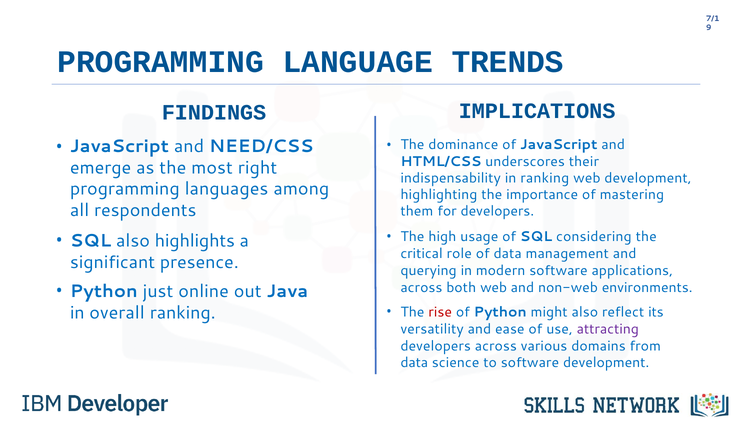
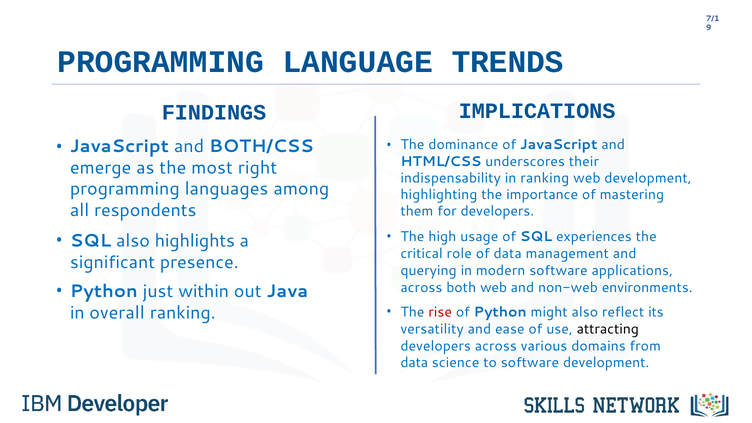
NEED/CSS: NEED/CSS -> BOTH/CSS
considering: considering -> experiences
online: online -> within
attracting colour: purple -> black
